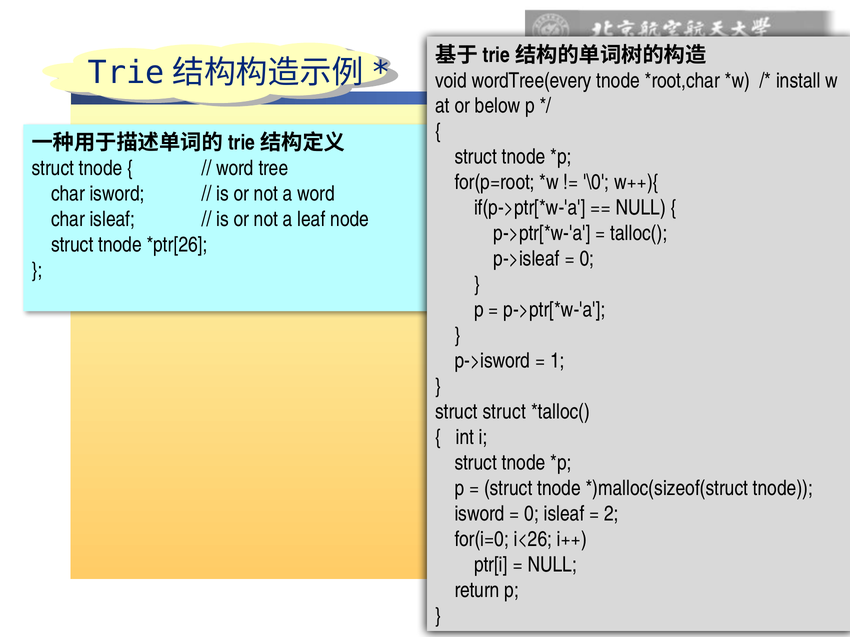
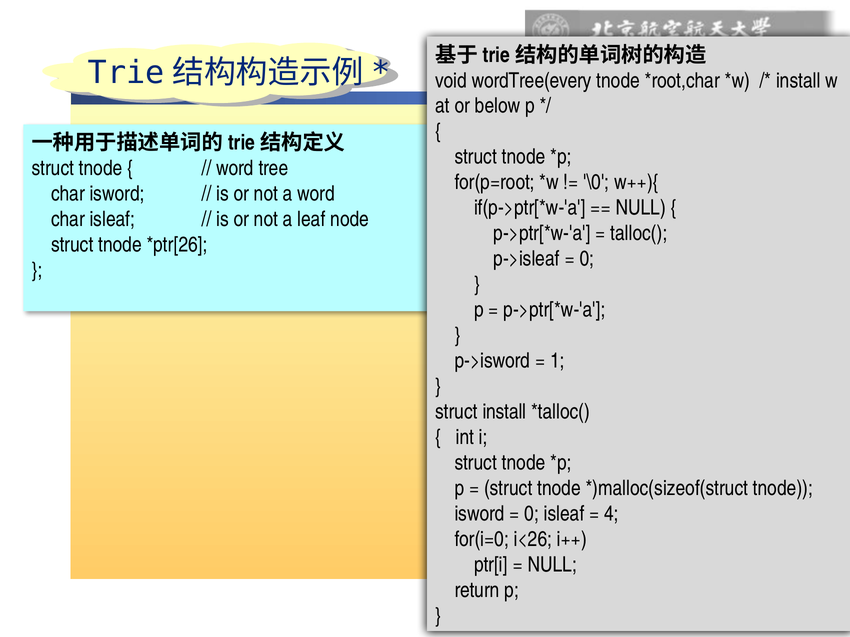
struct struct: struct -> install
2: 2 -> 4
